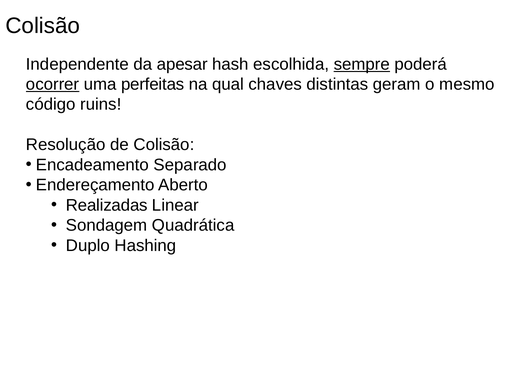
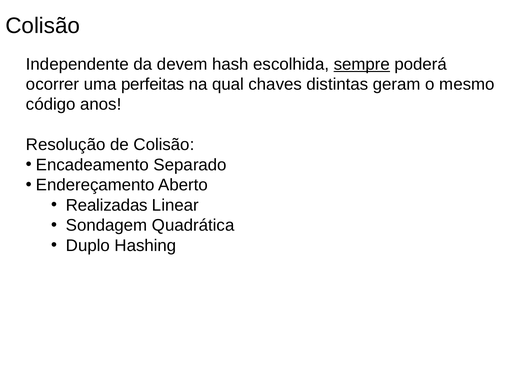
apesar: apesar -> devem
ocorrer underline: present -> none
ruins: ruins -> anos
